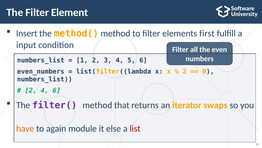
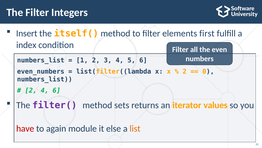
Element: Element -> Integers
method(: method( -> itself(
input: input -> index
that: that -> sets
swaps: swaps -> values
have colour: orange -> red
list colour: red -> orange
